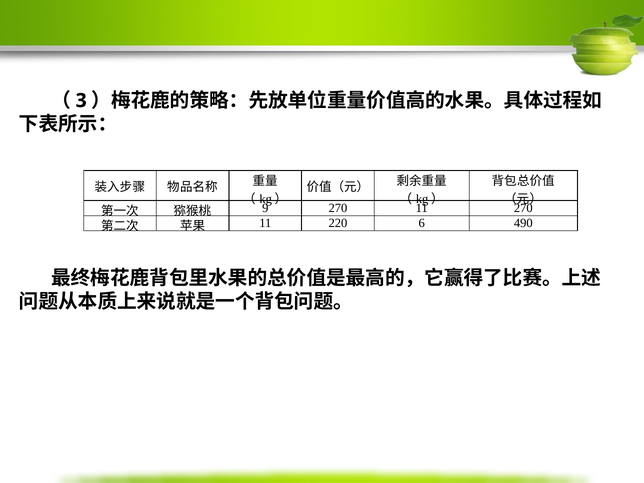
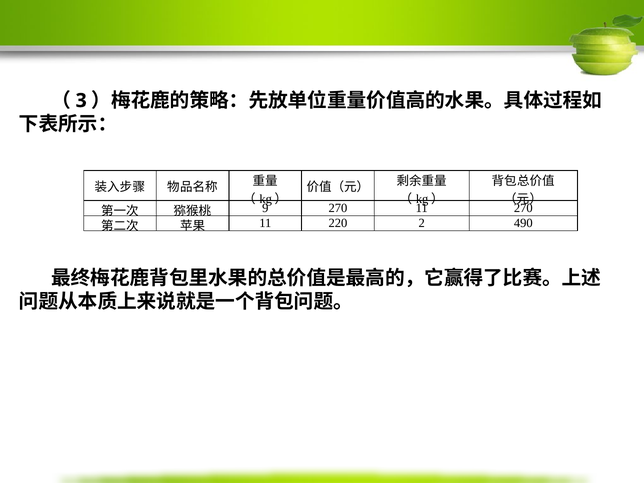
6: 6 -> 2
